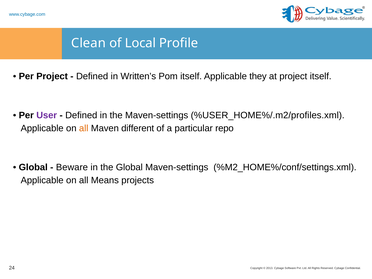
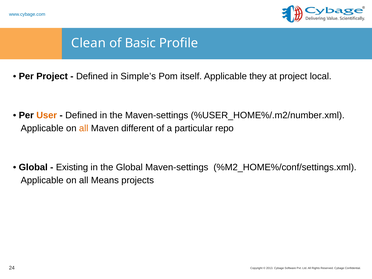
Local: Local -> Basic
Written’s: Written’s -> Simple’s
project itself: itself -> local
User colour: purple -> orange
%USER_HOME%/.m2/profiles.xml: %USER_HOME%/.m2/profiles.xml -> %USER_HOME%/.m2/number.xml
Beware: Beware -> Existing
